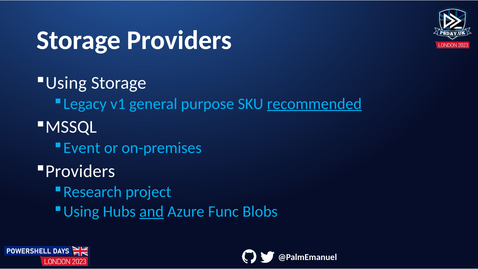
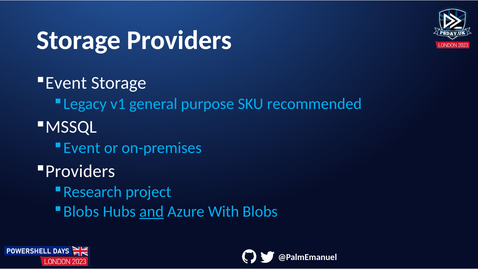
Using at (66, 83): Using -> Event
recommended underline: present -> none
Using at (81, 212): Using -> Blobs
Func: Func -> With
